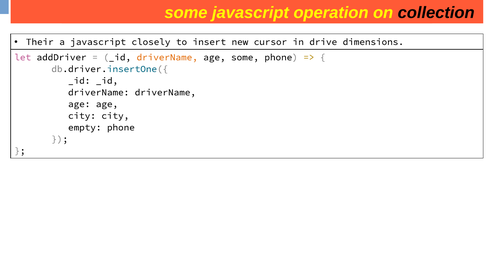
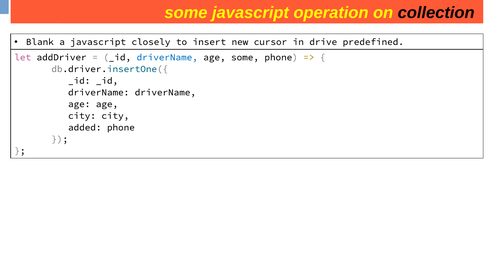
Their: Their -> Blank
dimensions: dimensions -> predefined
driverName at (167, 57) colour: orange -> blue
empty: empty -> added
